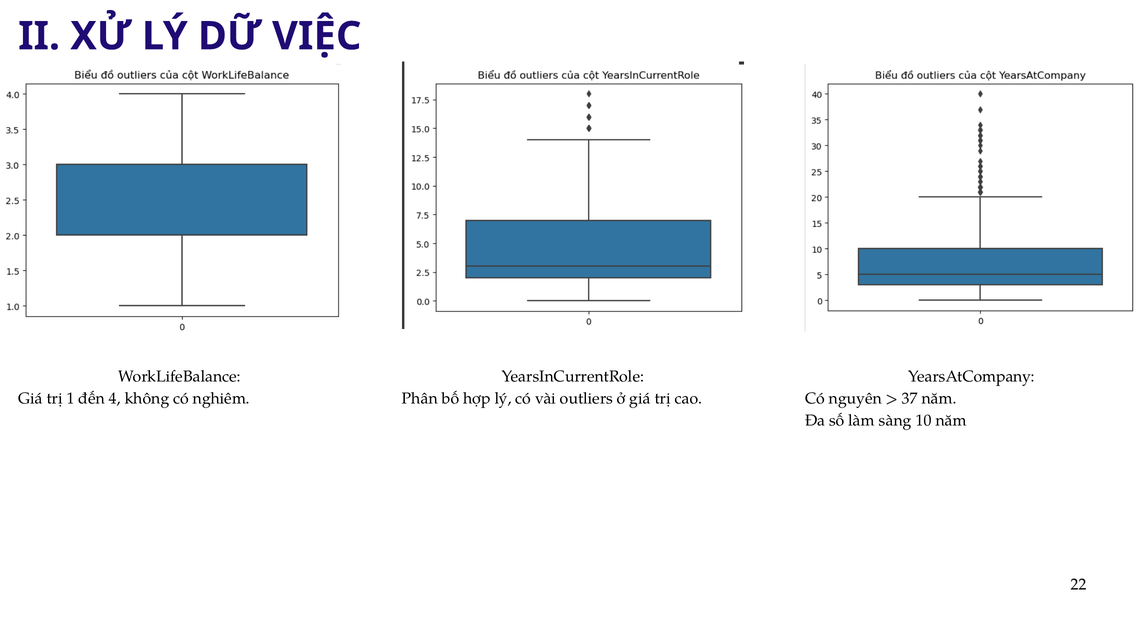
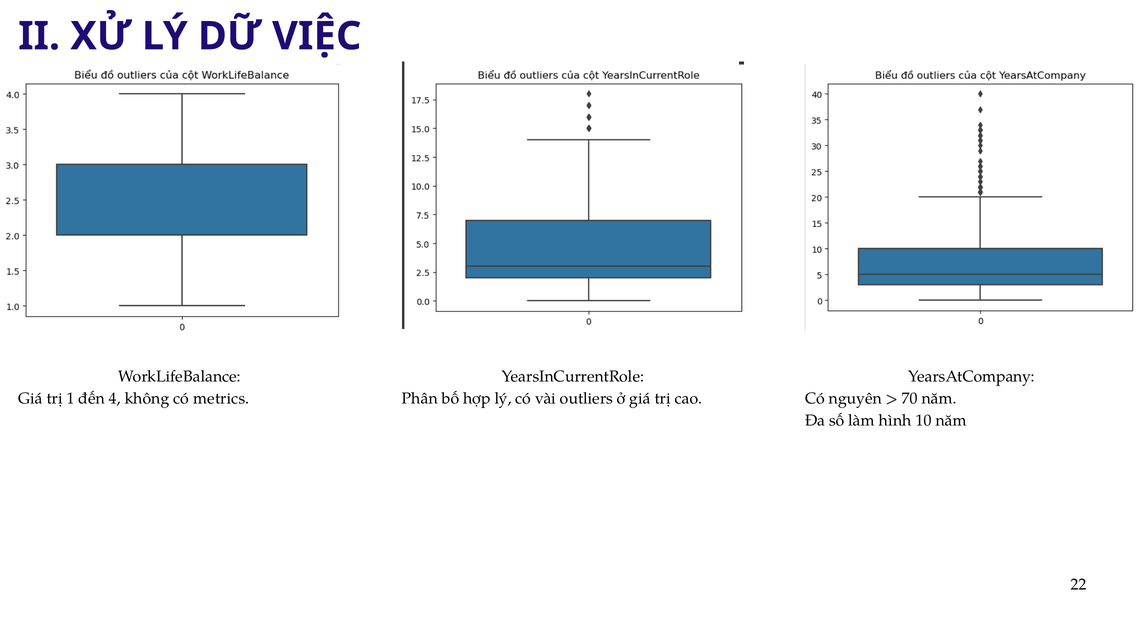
nghiêm: nghiêm -> metrics
37: 37 -> 70
sàng: sàng -> hình
